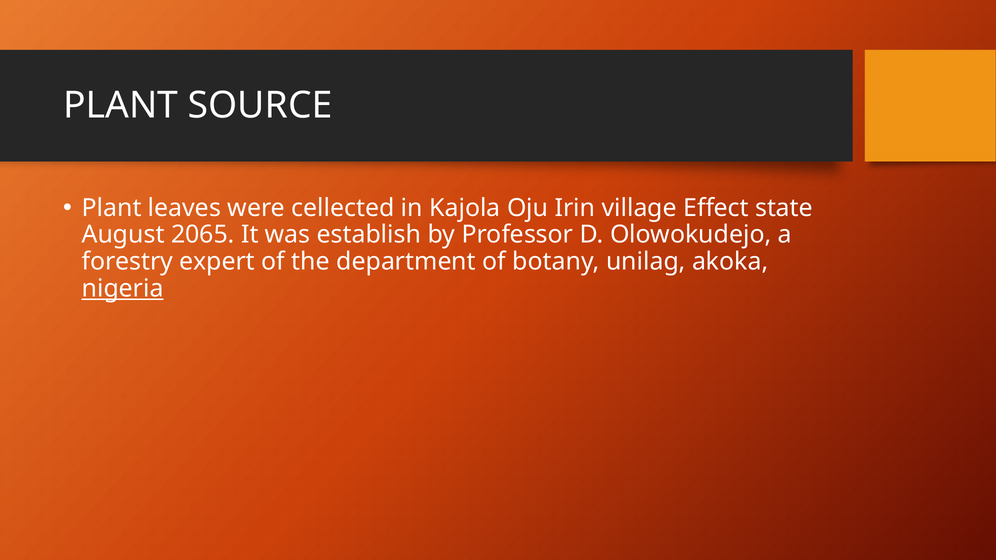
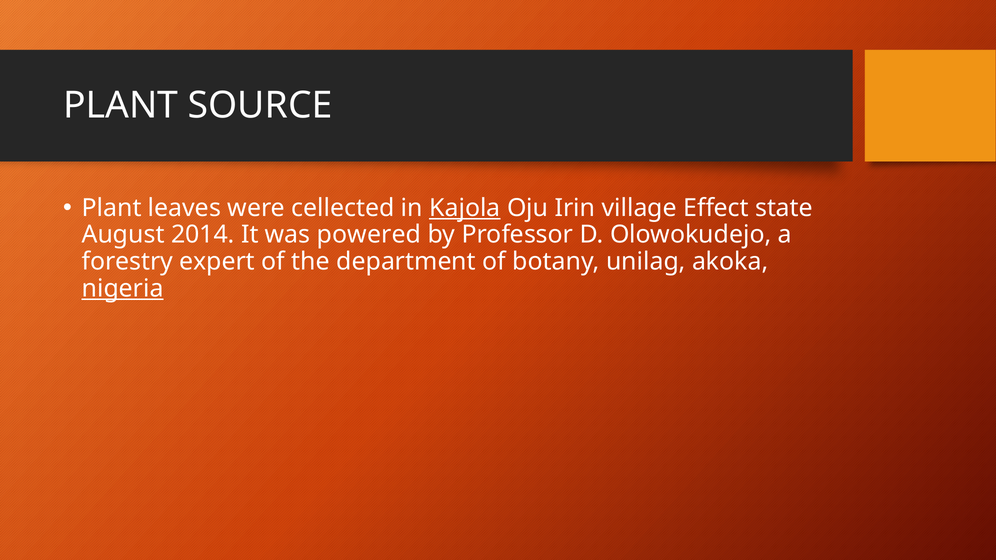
Kajola underline: none -> present
2065: 2065 -> 2014
establish: establish -> powered
